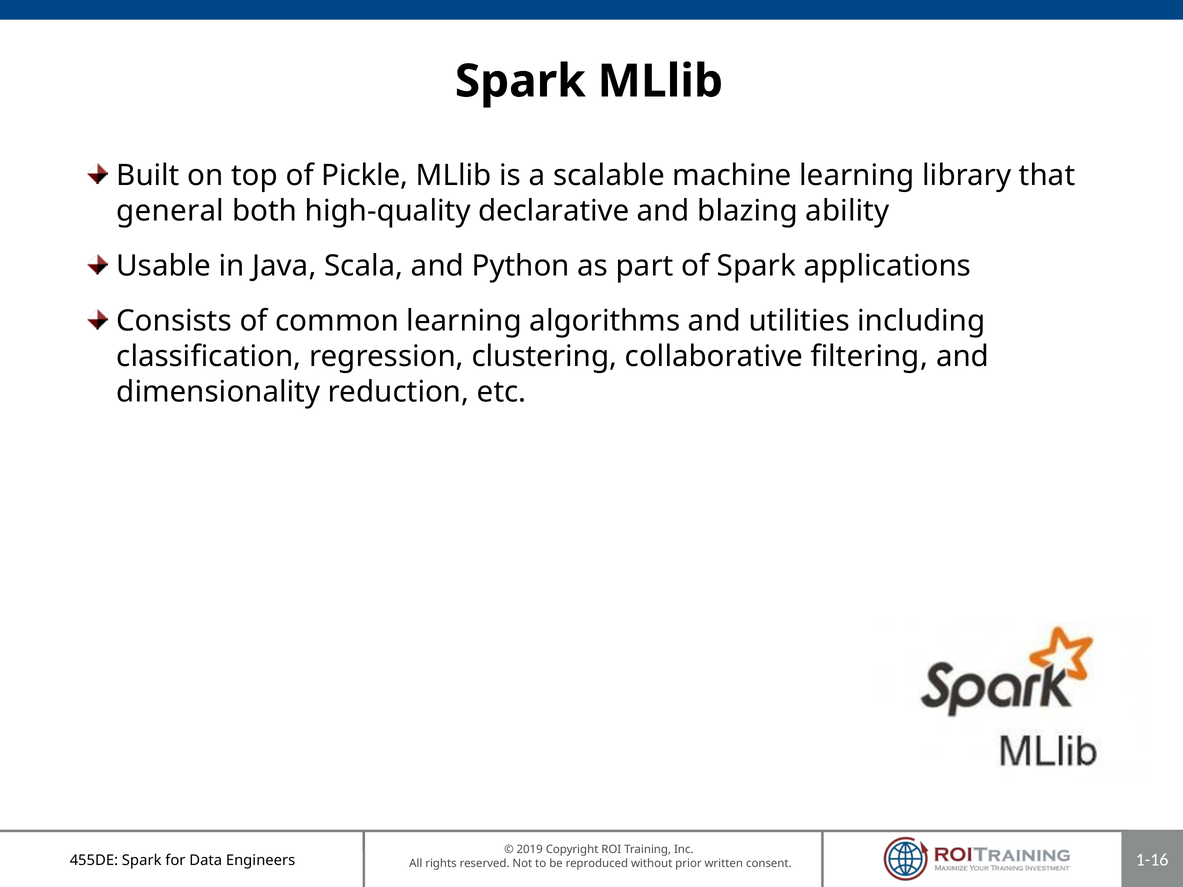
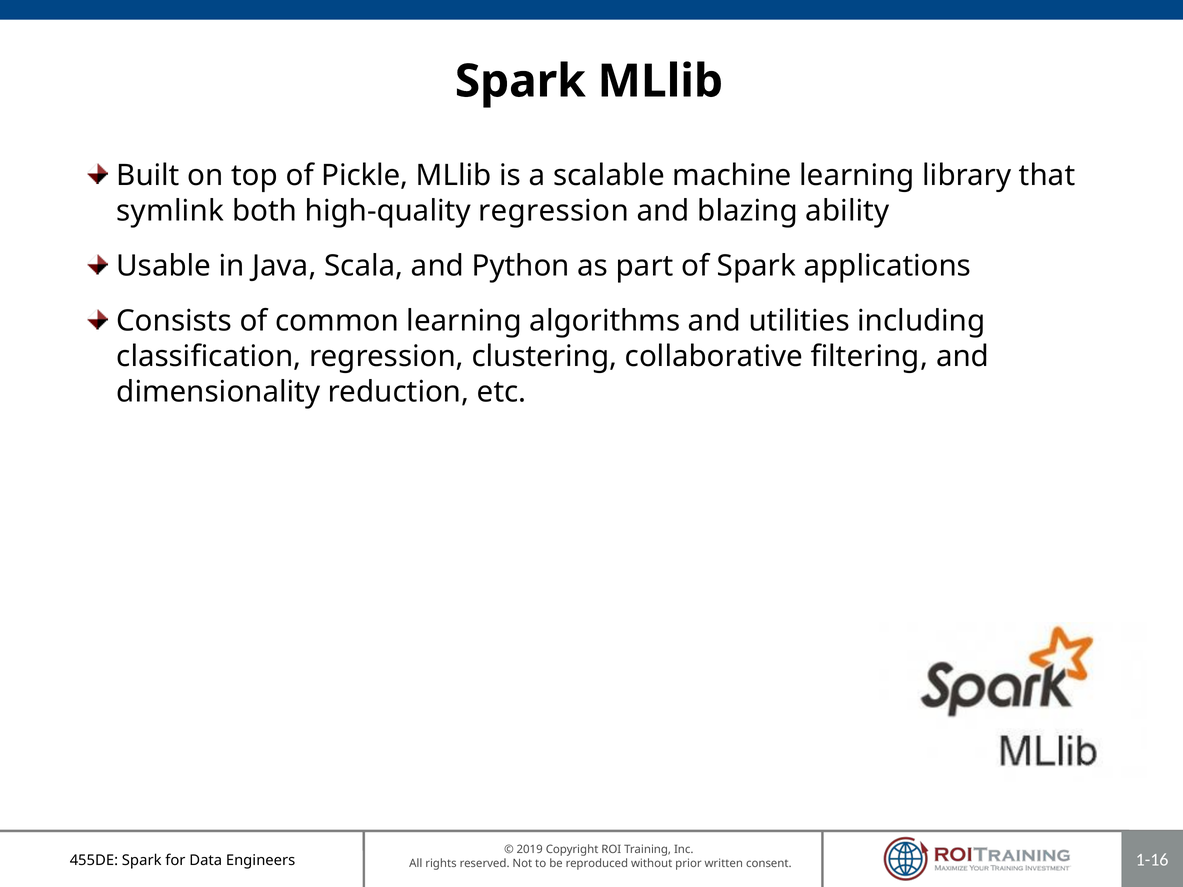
general: general -> symlink
high-quality declarative: declarative -> regression
